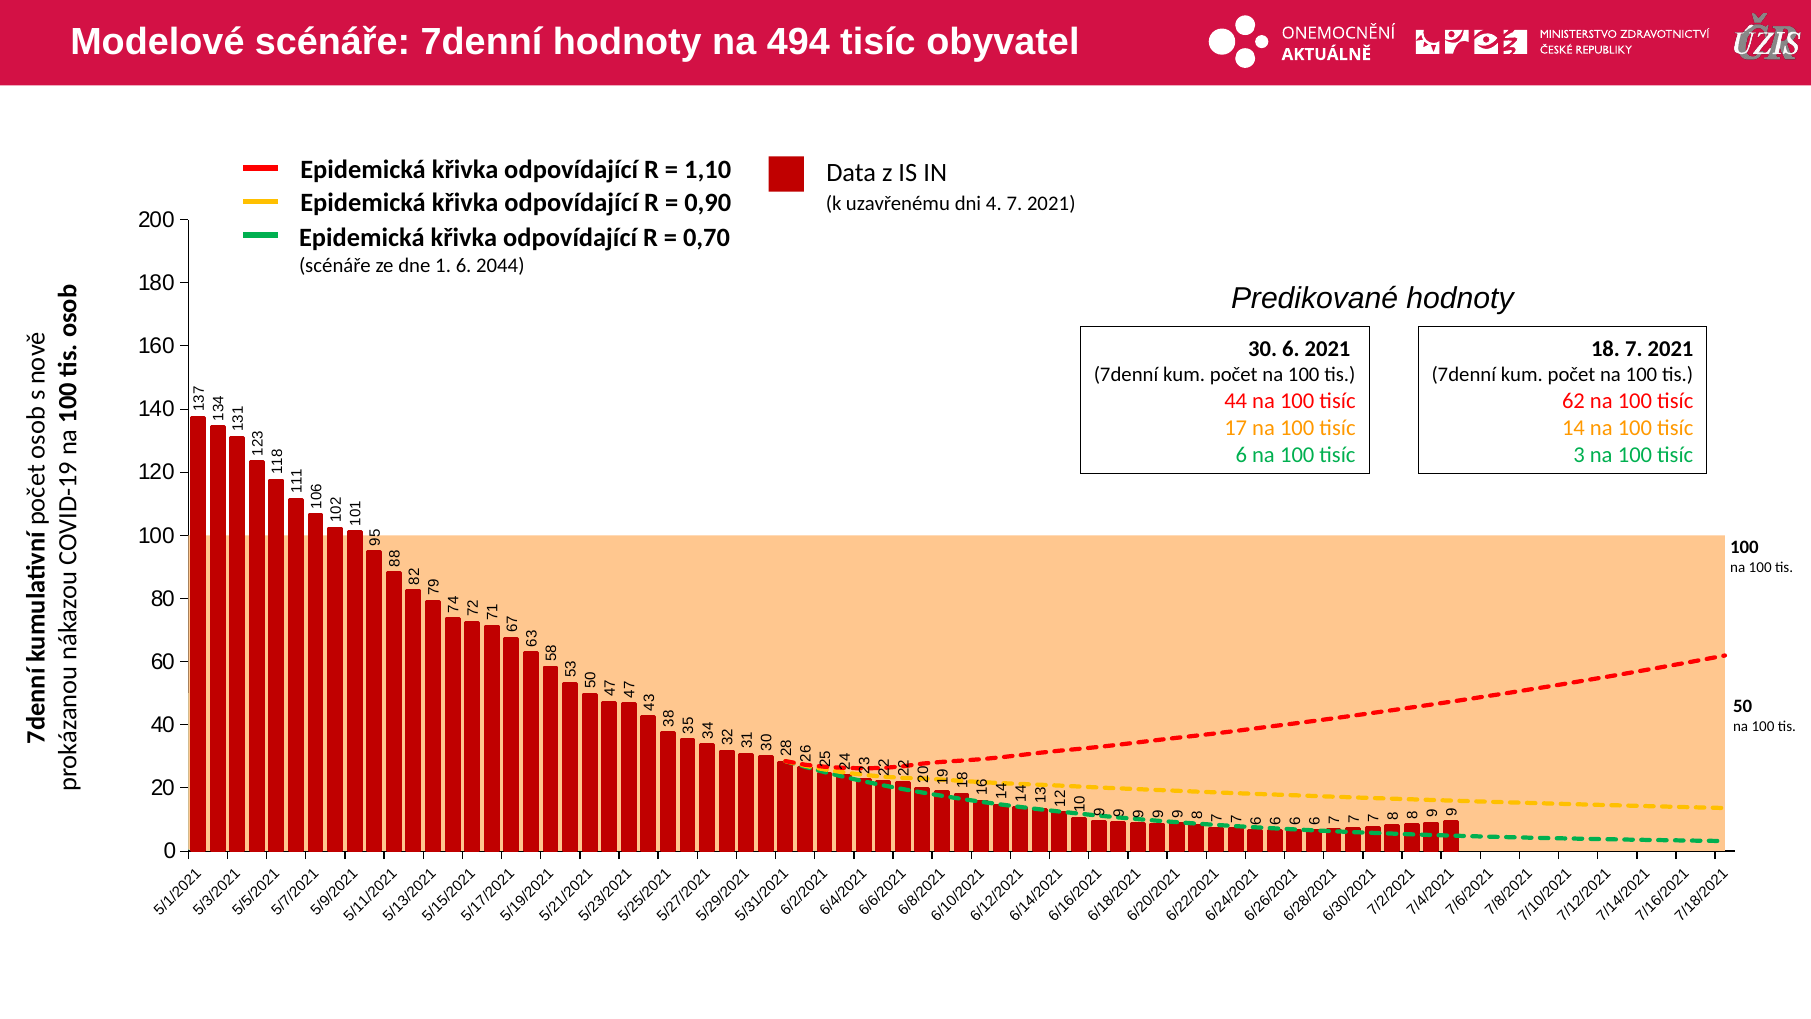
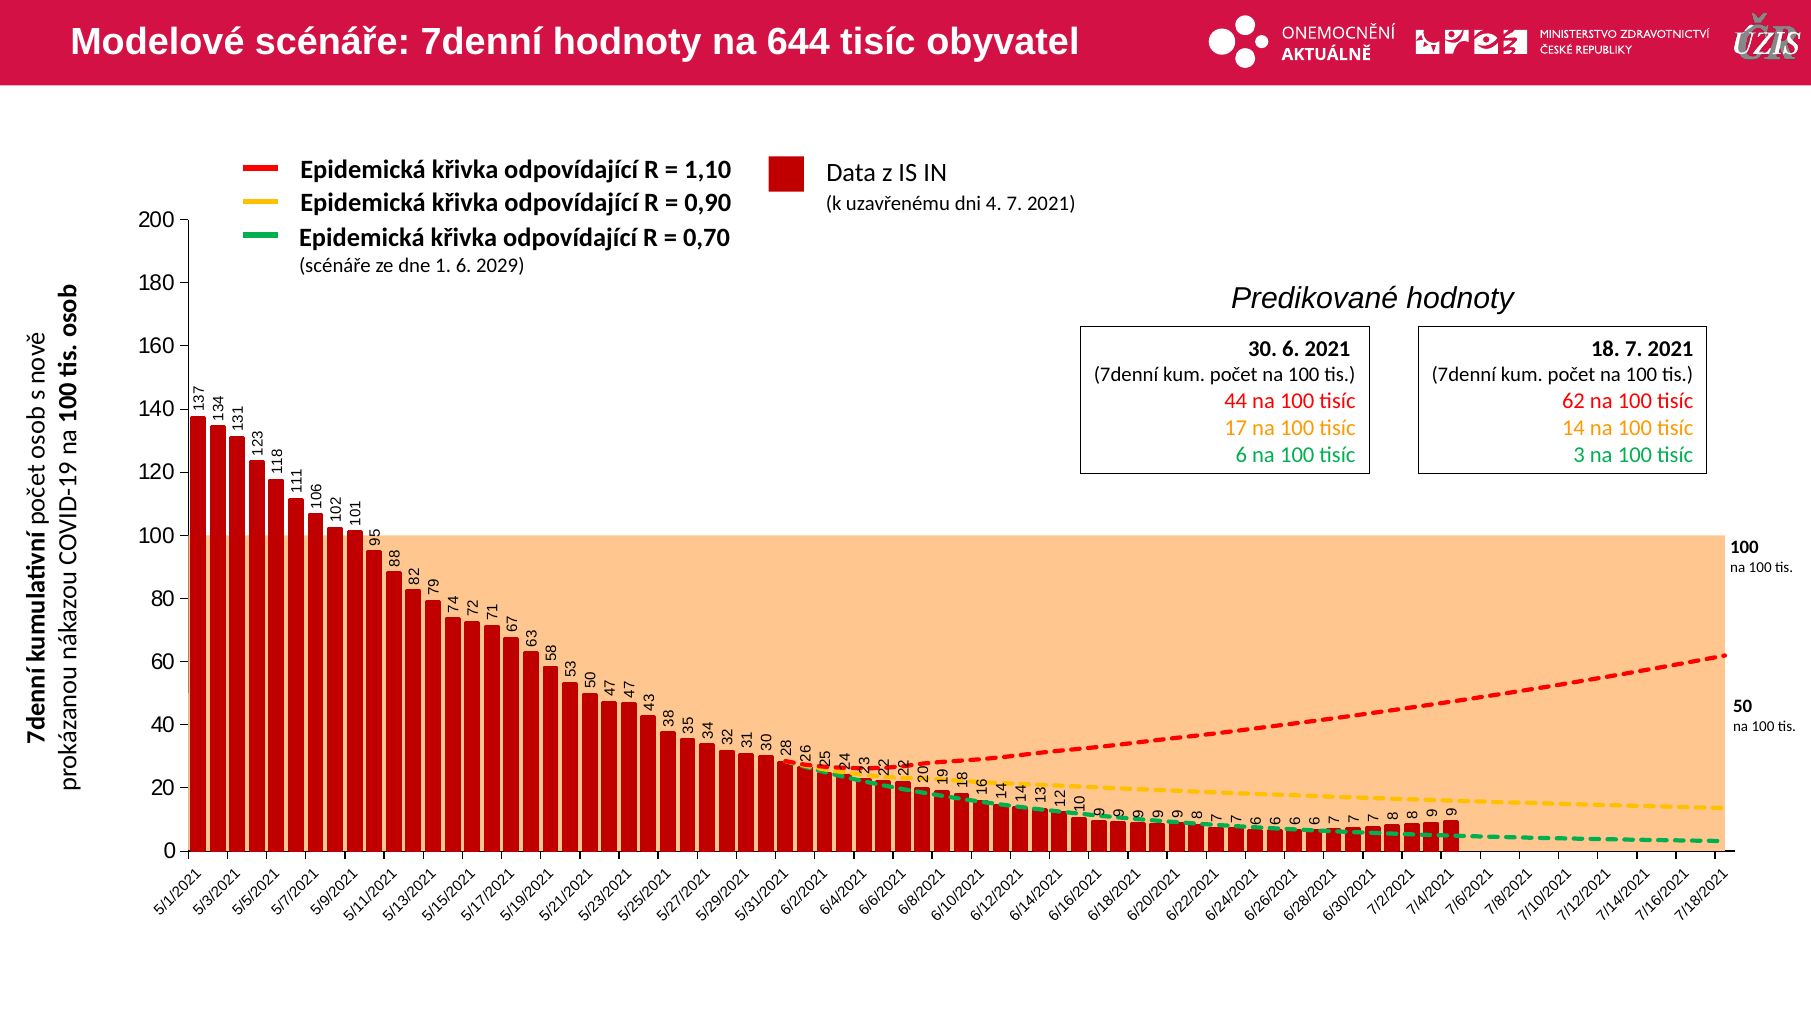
494: 494 -> 644
2044: 2044 -> 2029
